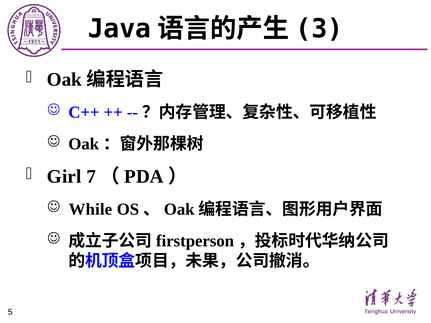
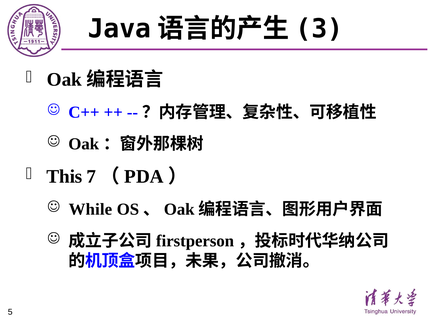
Girl: Girl -> This
